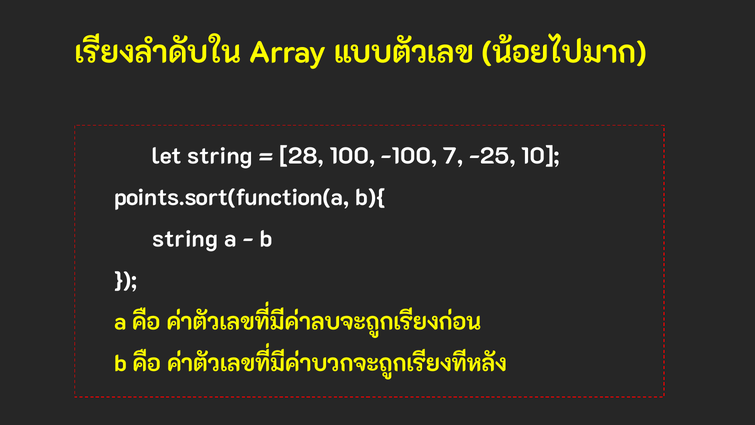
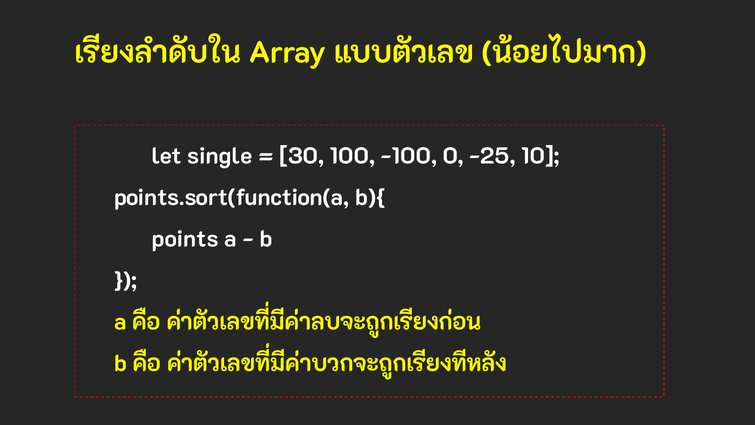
let string: string -> single
28: 28 -> 30
7: 7 -> 0
string at (185, 239): string -> points
